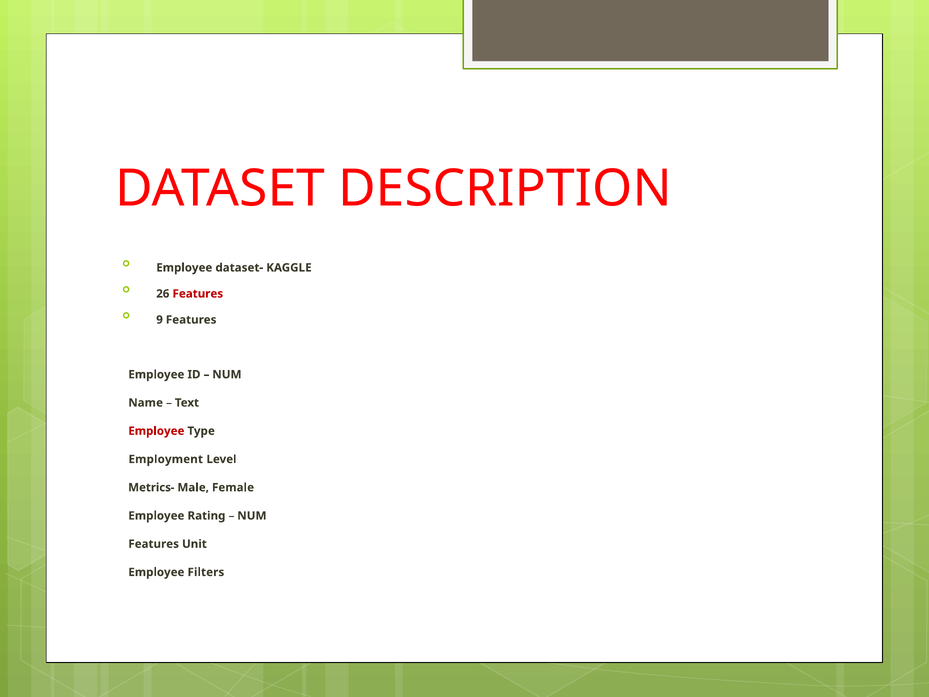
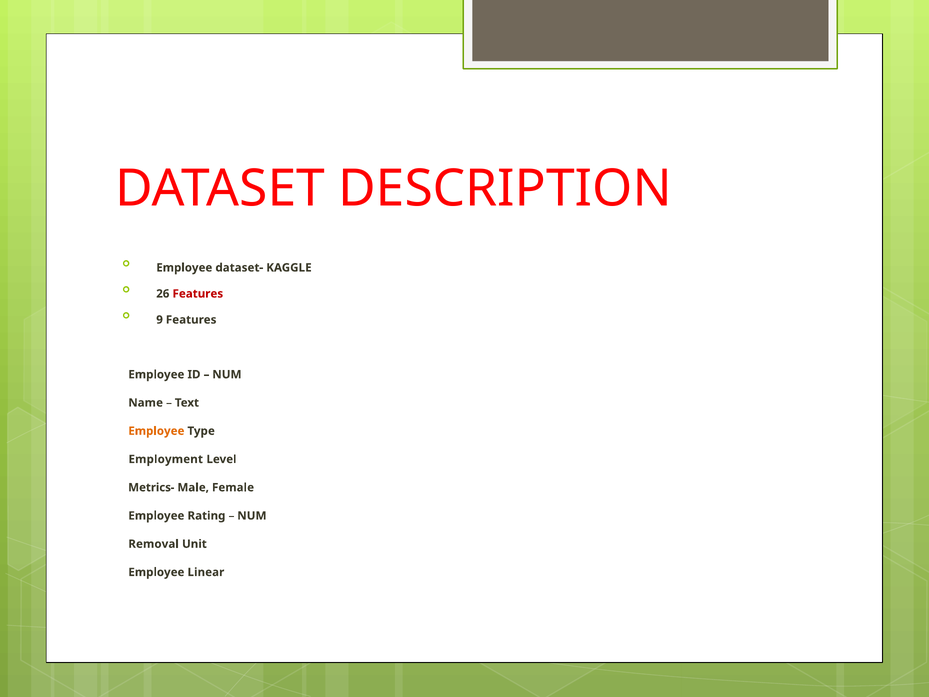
Employee at (156, 431) colour: red -> orange
Features at (154, 544): Features -> Removal
Filters: Filters -> Linear
